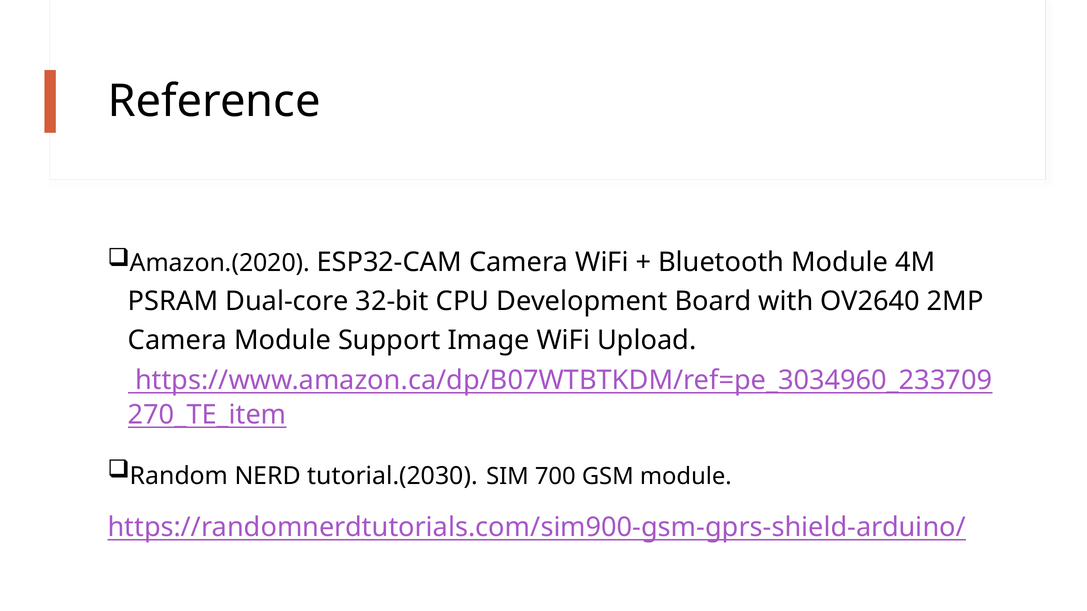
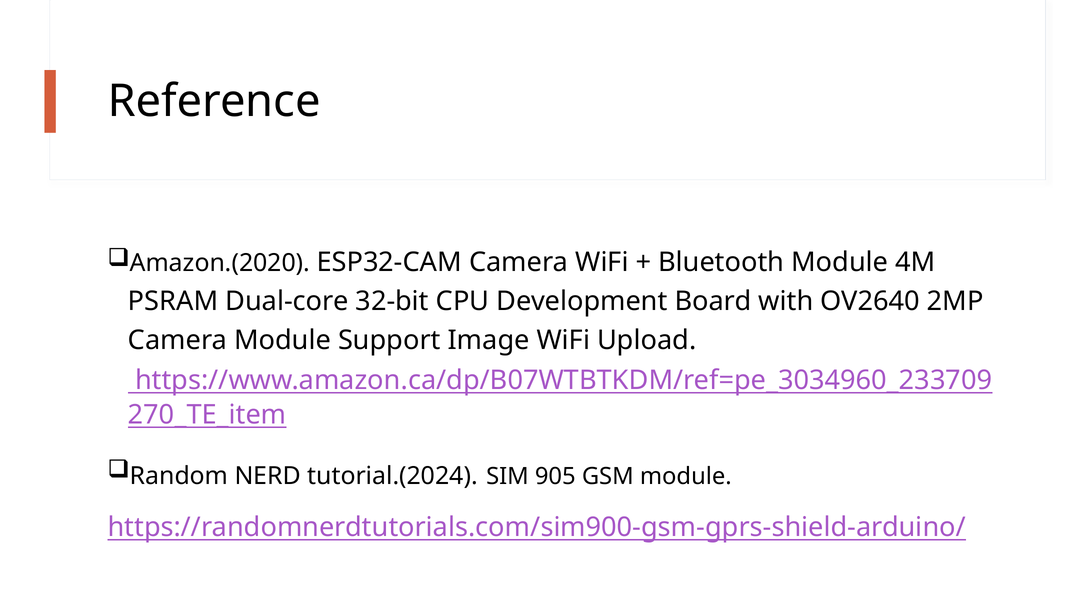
tutorial.(2030: tutorial.(2030 -> tutorial.(2024
700: 700 -> 905
